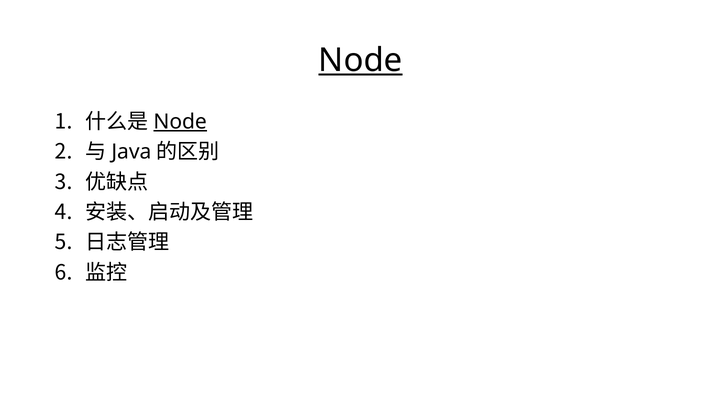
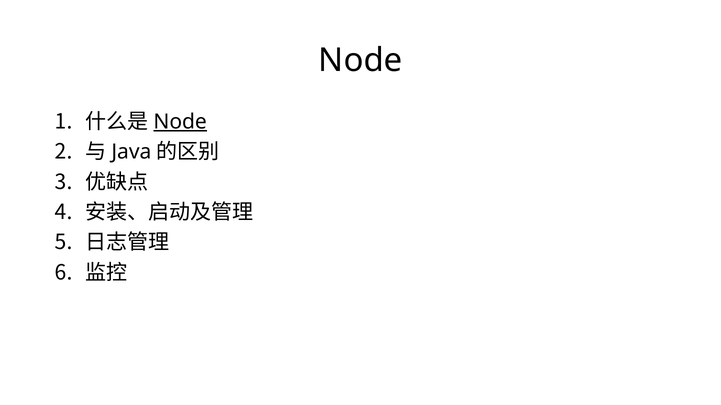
Node at (360, 61) underline: present -> none
